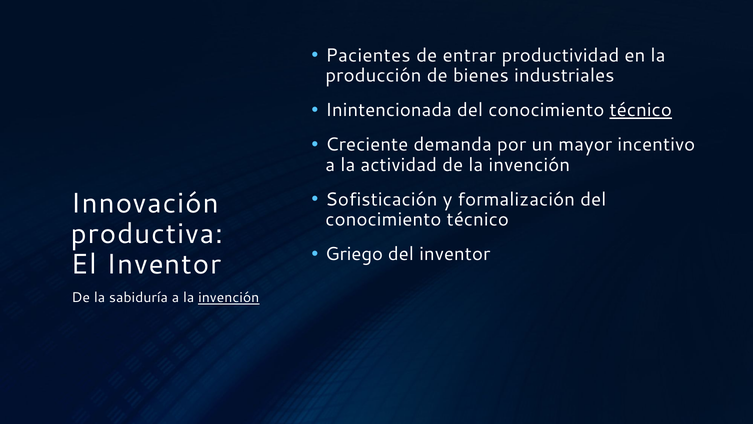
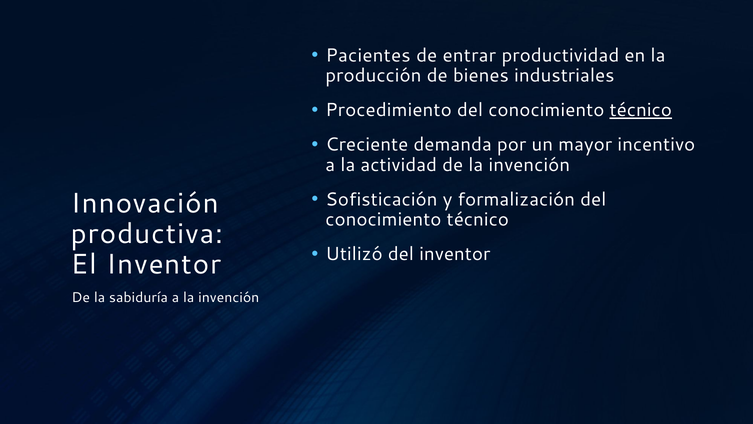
Inintencionada: Inintencionada -> Procedimiento
Griego: Griego -> Utilizó
invención at (229, 298) underline: present -> none
